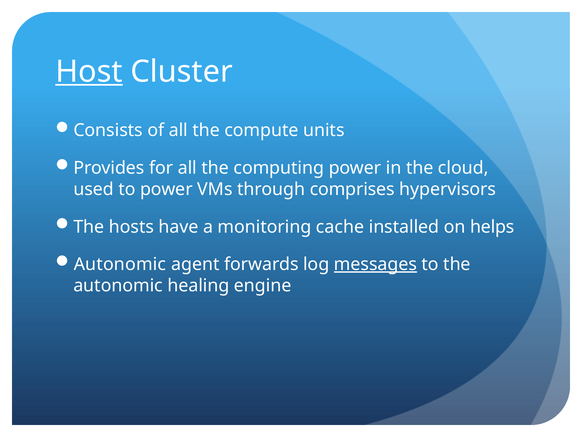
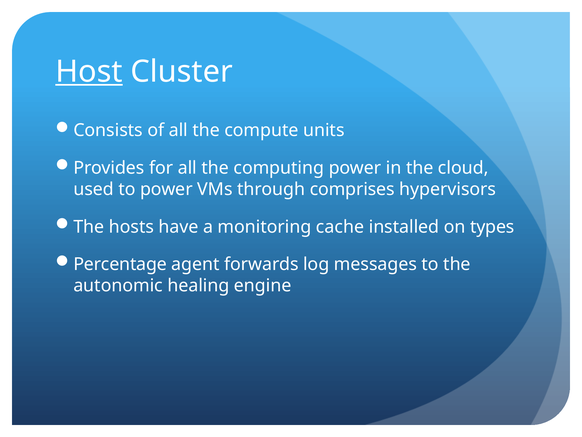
helps: helps -> types
Autonomic at (120, 264): Autonomic -> Percentage
messages underline: present -> none
